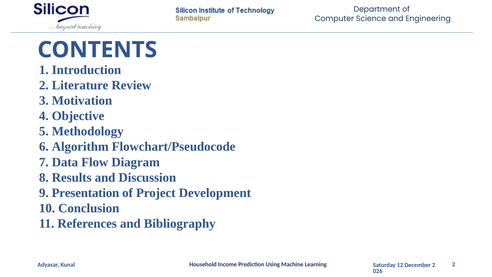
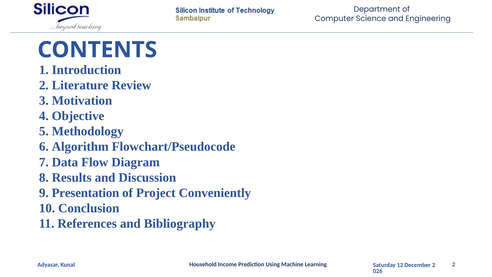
Development: Development -> Conveniently
